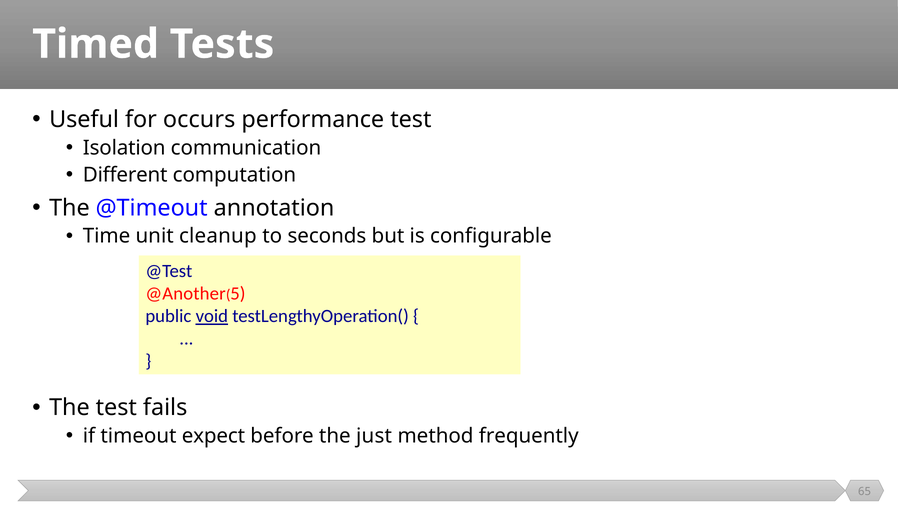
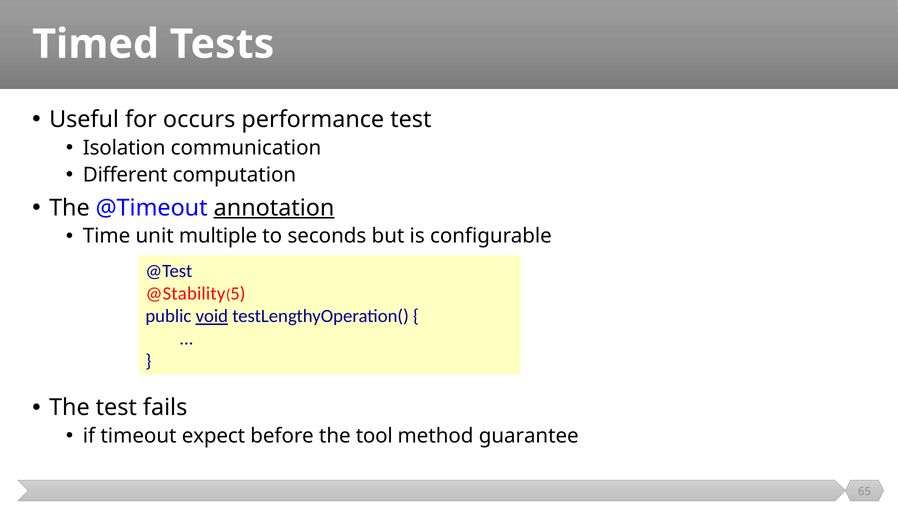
annotation underline: none -> present
cleanup: cleanup -> multiple
@Another: @Another -> @Stability
just: just -> tool
frequently: frequently -> guarantee
